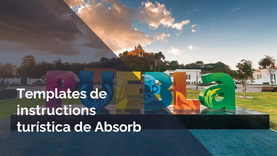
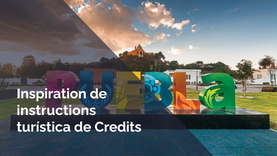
Templates: Templates -> Inspiration
Absorb: Absorb -> Credits
